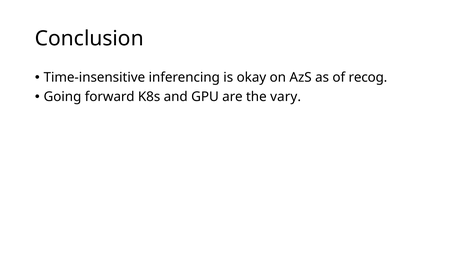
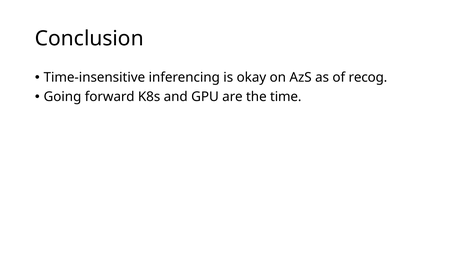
vary: vary -> time
